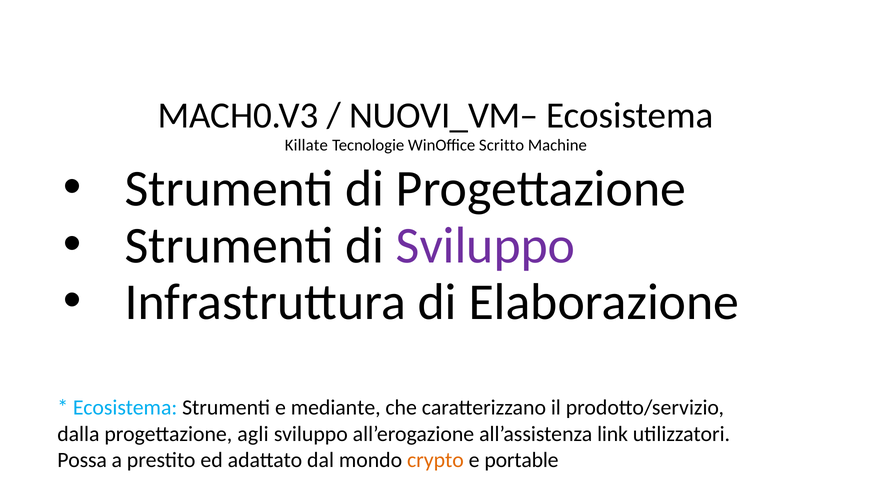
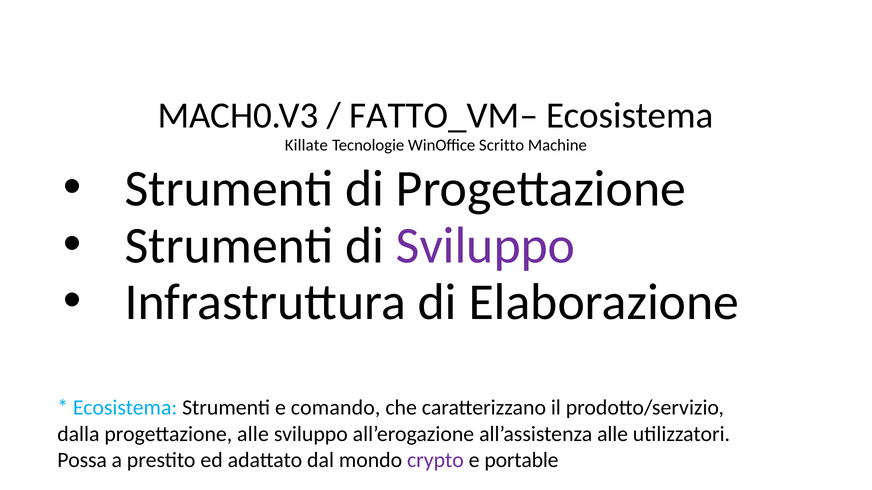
NUOVI_VM–: NUOVI_VM– -> FATTO_VM–
mediante: mediante -> comando
progettazione agli: agli -> alle
all’assistenza link: link -> alle
crypto colour: orange -> purple
